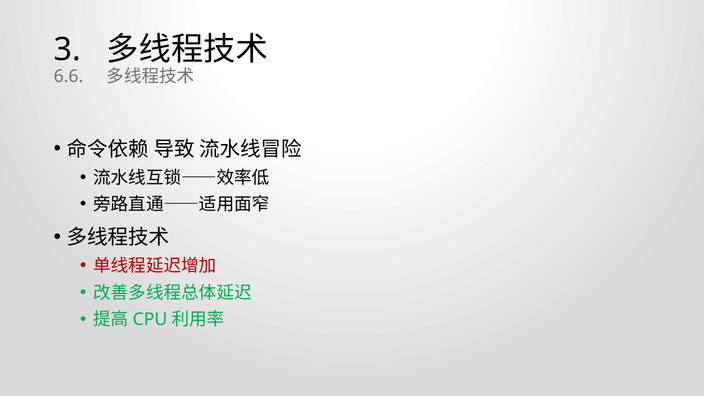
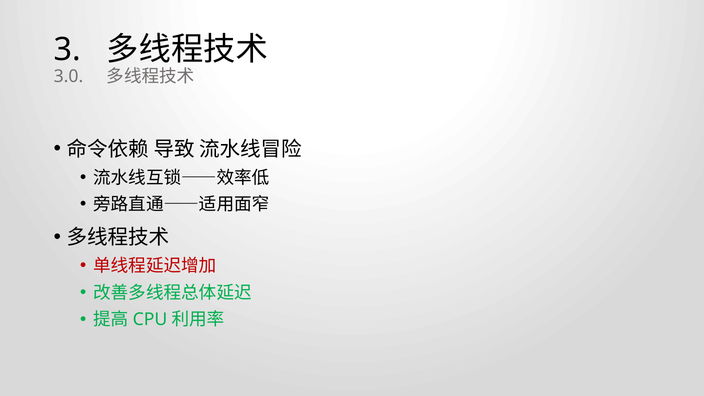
6.6: 6.6 -> 3.0
